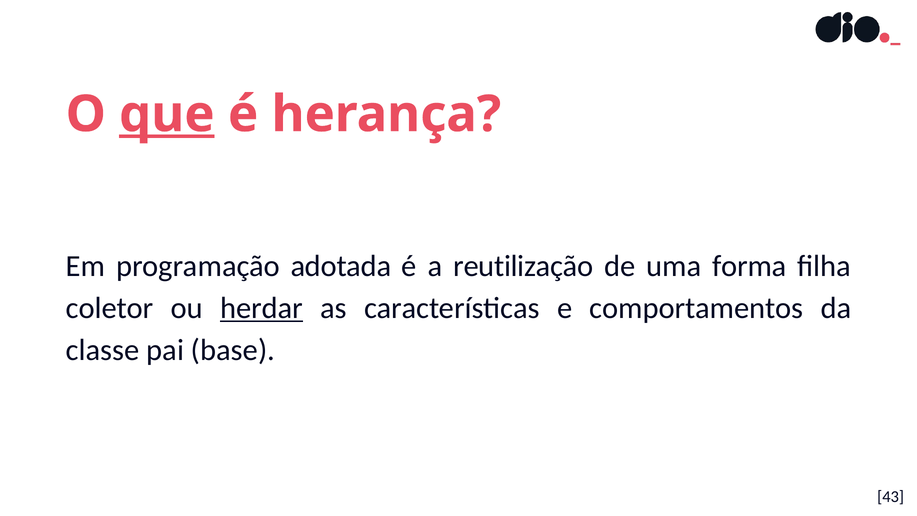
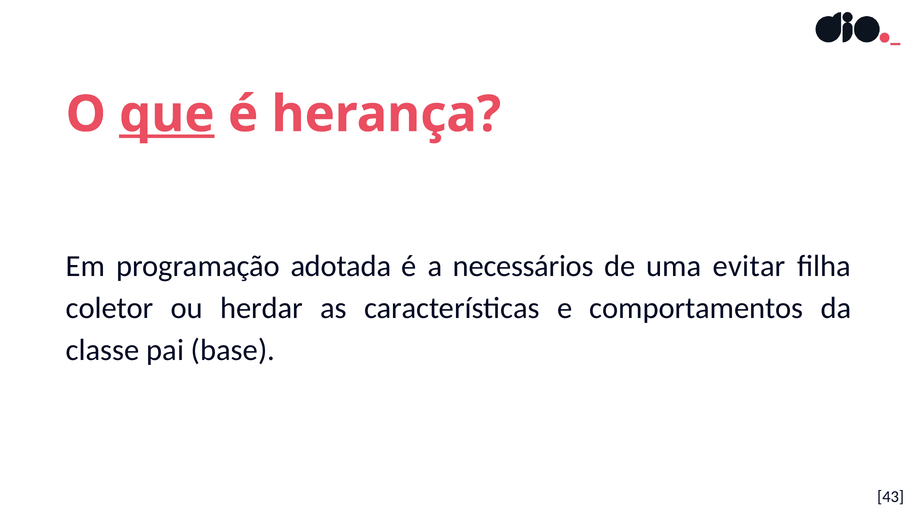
reutilização: reutilização -> necessários
forma: forma -> evitar
herdar underline: present -> none
